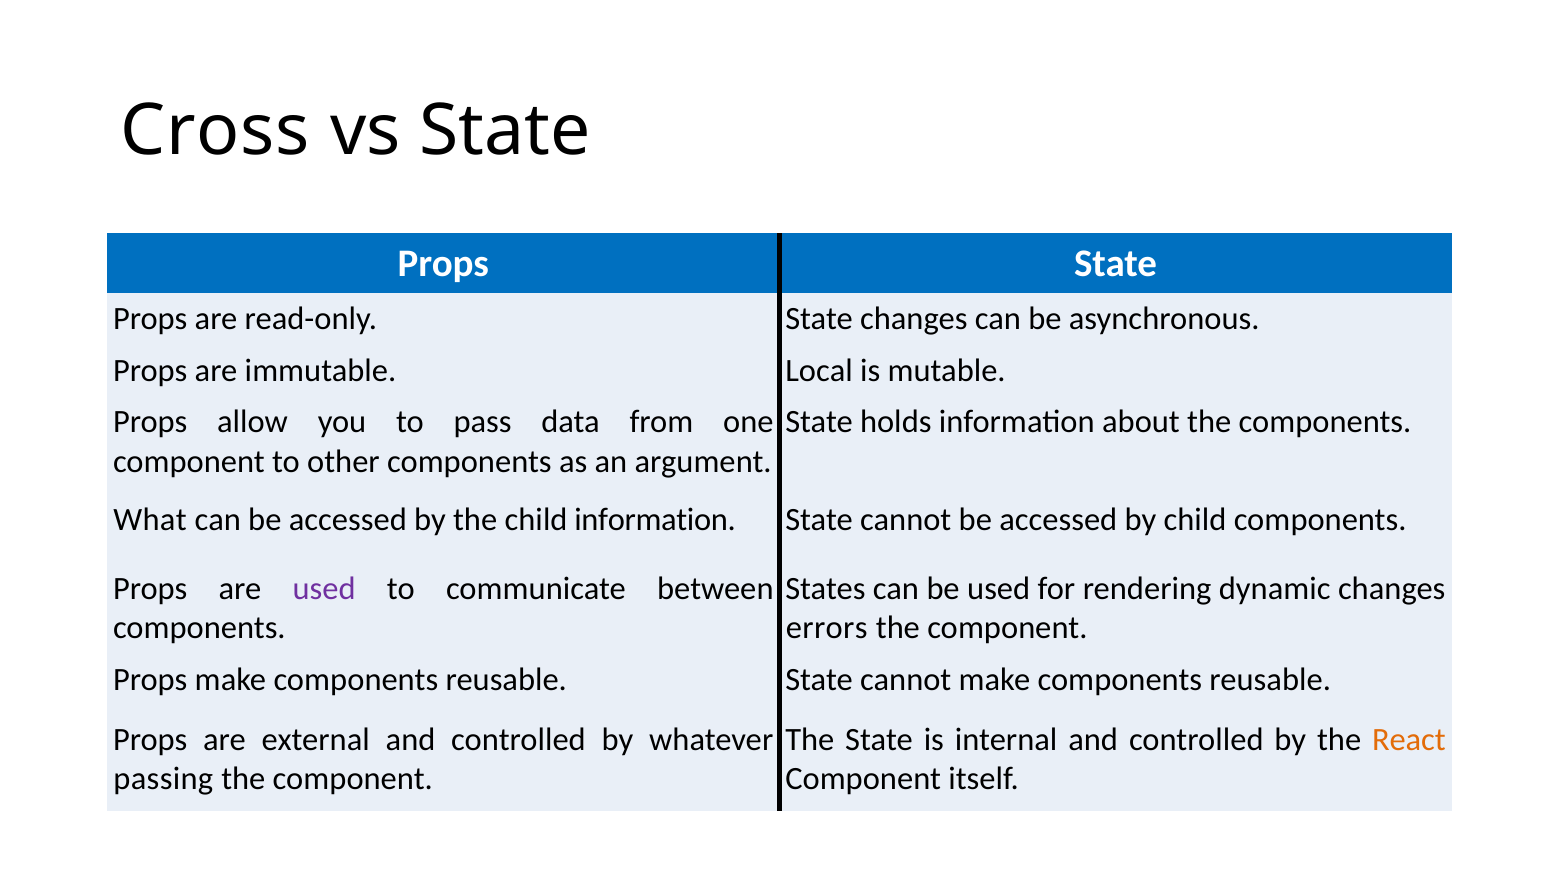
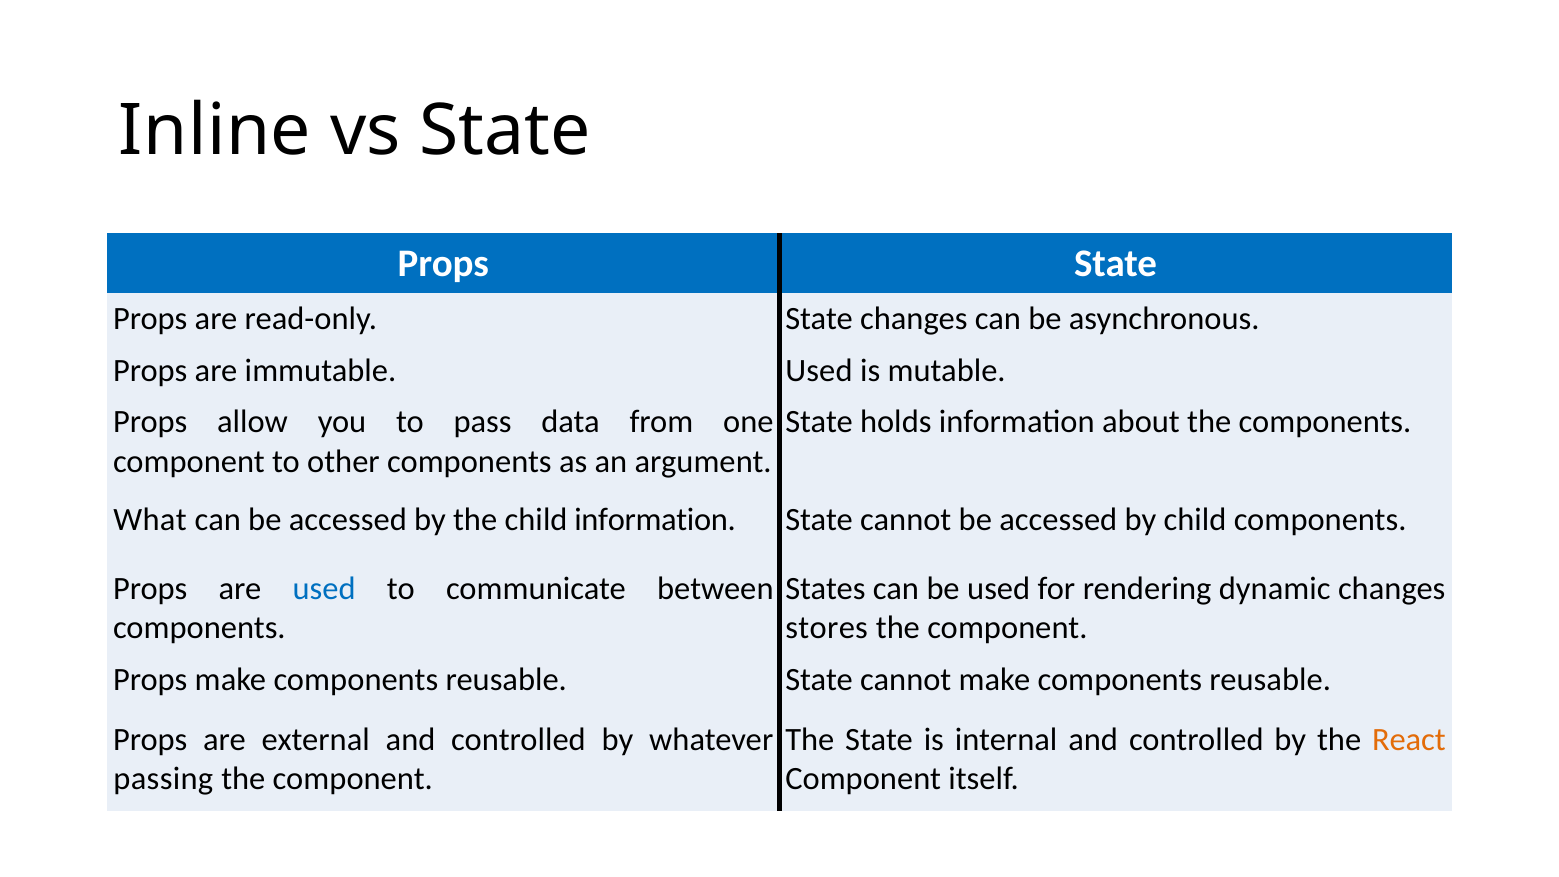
Cross: Cross -> Inline
immutable Local: Local -> Used
used at (324, 588) colour: purple -> blue
errors: errors -> stores
